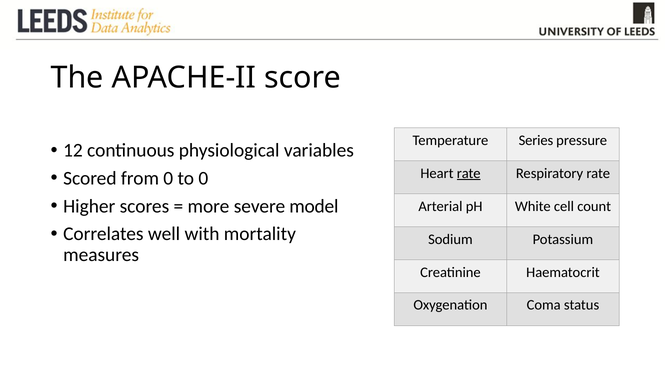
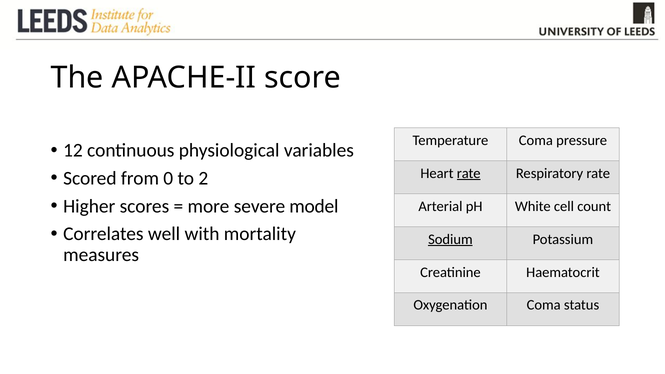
Temperature Series: Series -> Coma
to 0: 0 -> 2
Sodium underline: none -> present
